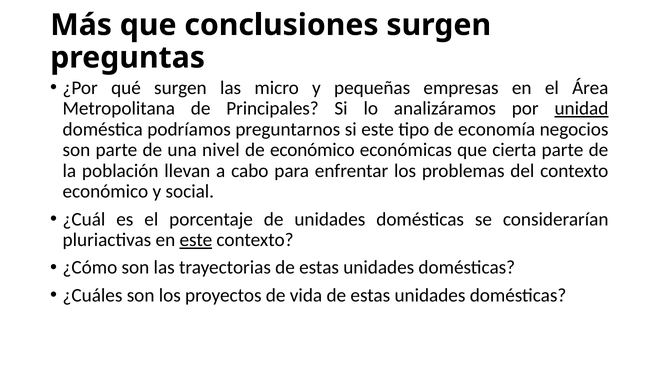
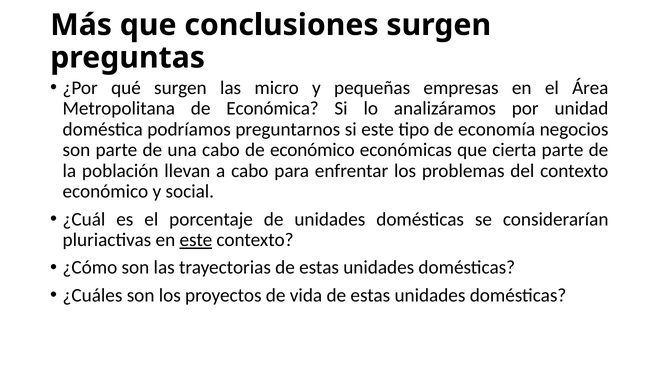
Principales: Principales -> Económica
unidad underline: present -> none
una nivel: nivel -> cabo
